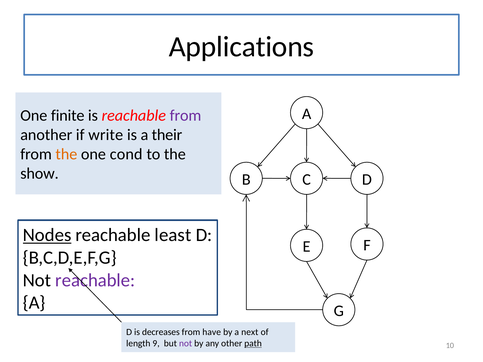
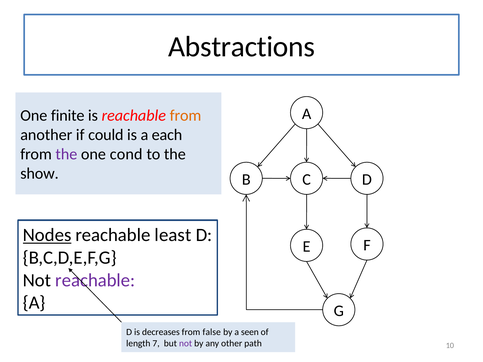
Applications: Applications -> Abstractions
from at (186, 116) colour: purple -> orange
write: write -> could
their: their -> each
the at (66, 154) colour: orange -> purple
have: have -> false
next: next -> seen
9: 9 -> 7
path underline: present -> none
